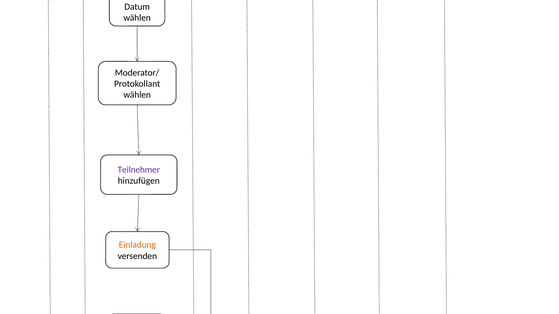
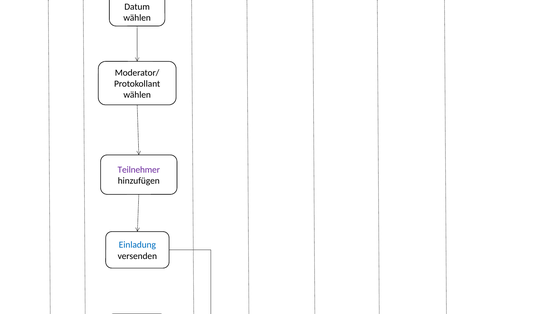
Einladung colour: orange -> blue
